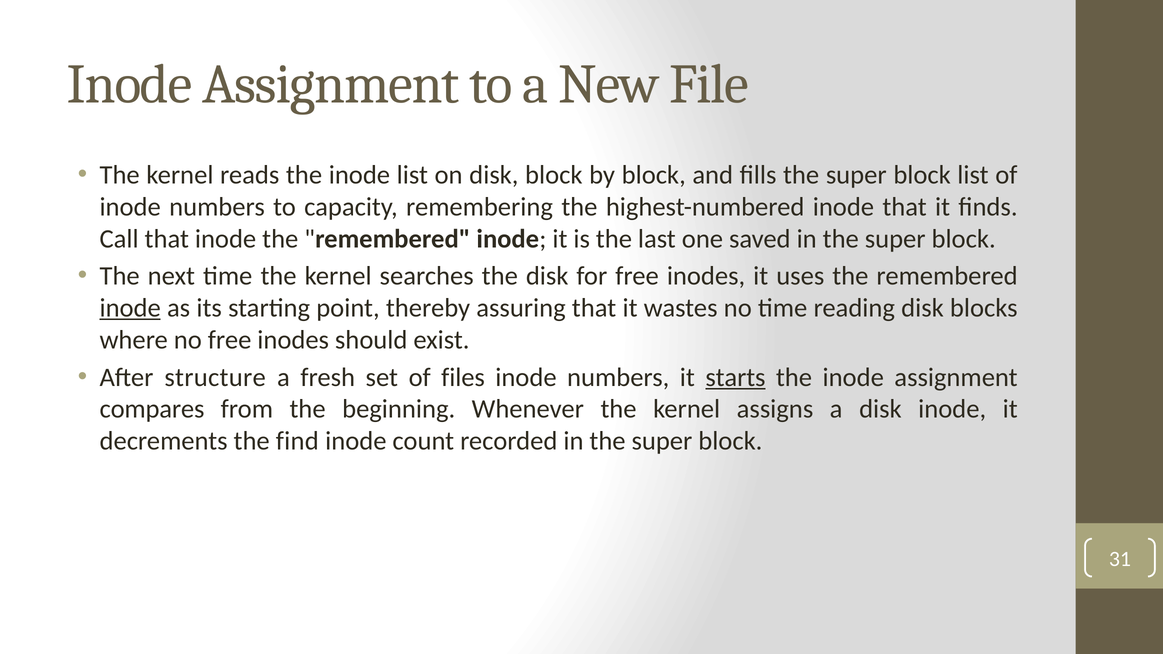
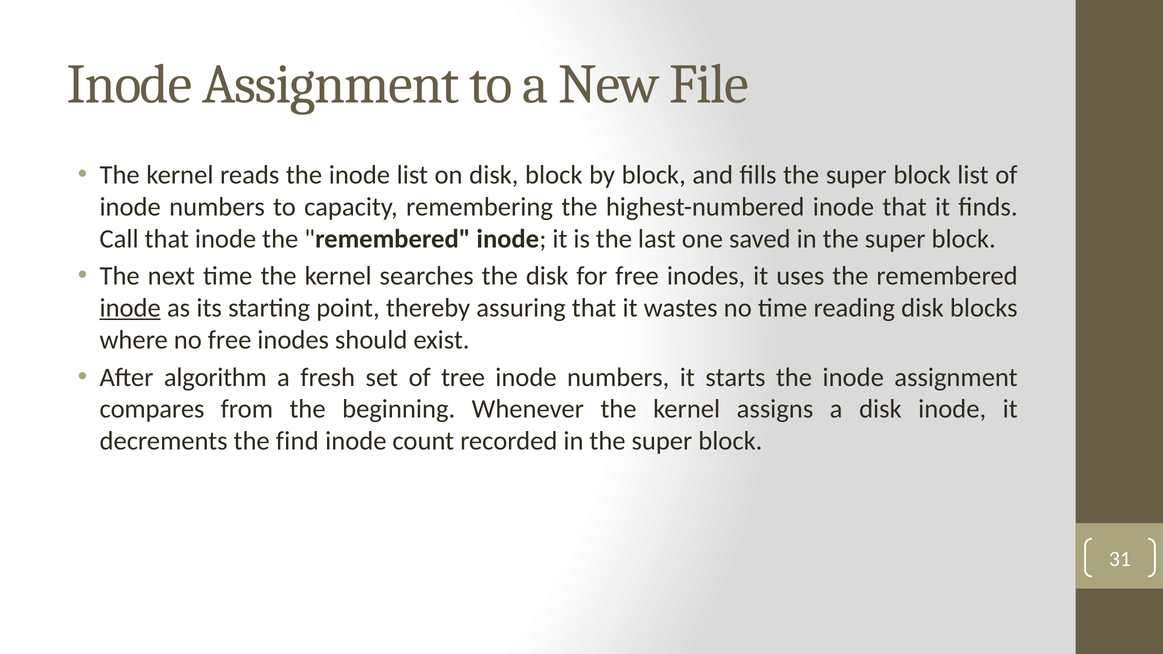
structure: structure -> algorithm
files: files -> tree
starts underline: present -> none
